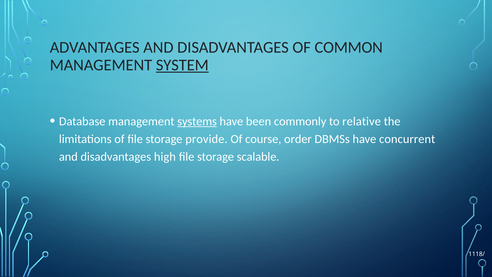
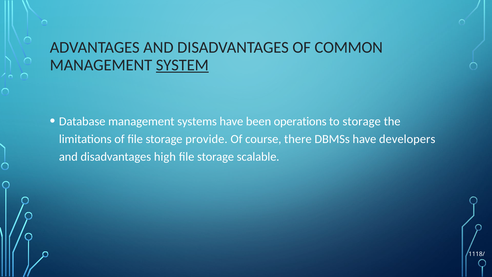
systems underline: present -> none
commonly: commonly -> operations
to relative: relative -> storage
order: order -> there
concurrent: concurrent -> developers
